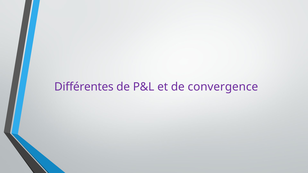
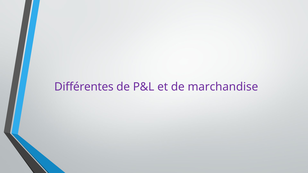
convergence: convergence -> marchandise
